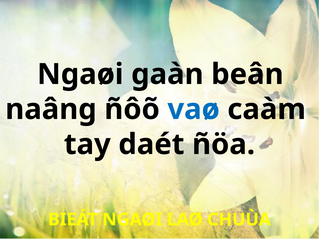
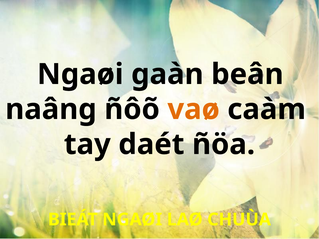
vaø colour: blue -> orange
